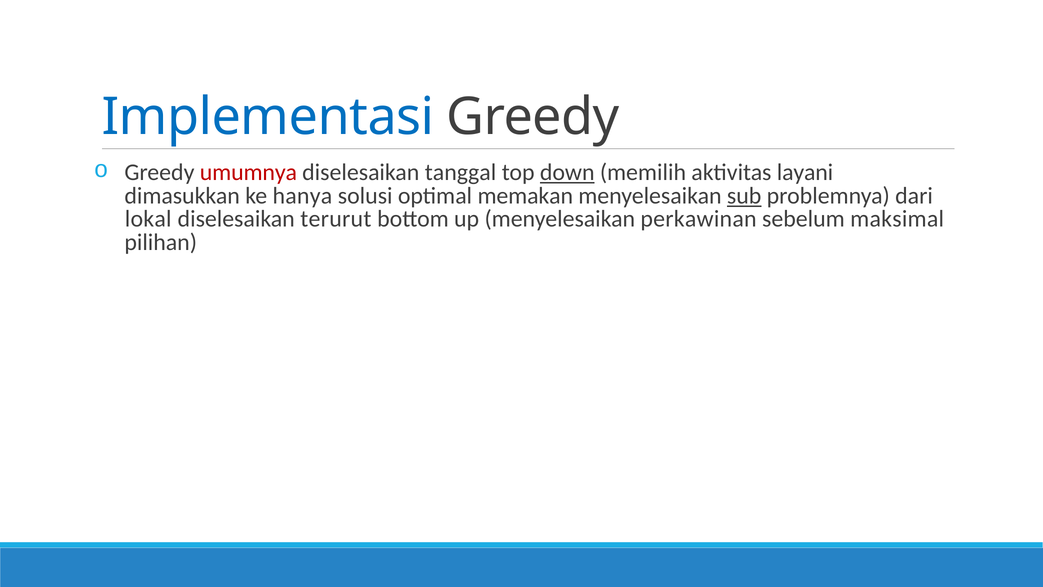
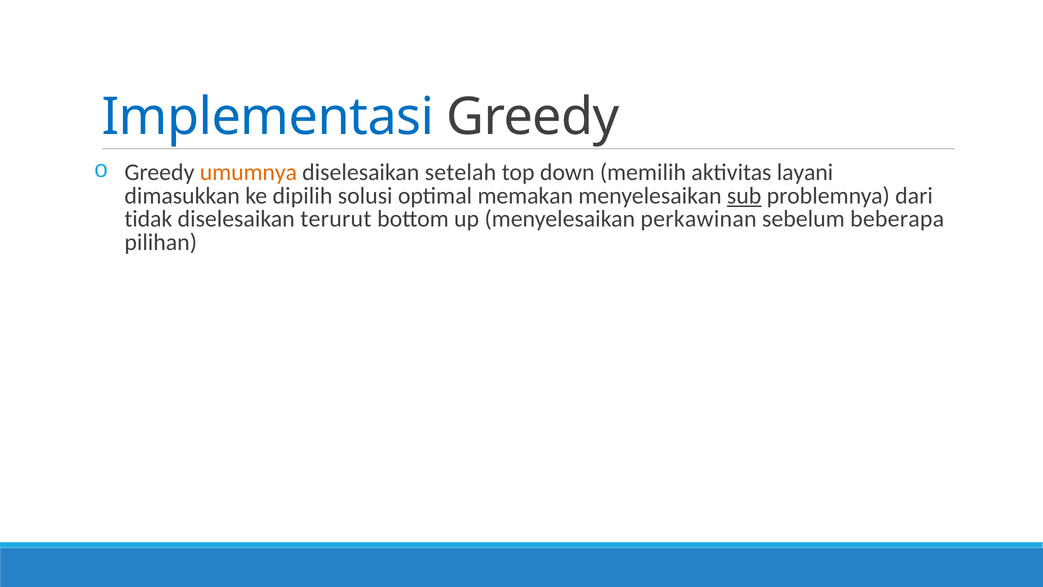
umumnya colour: red -> orange
tanggal: tanggal -> setelah
down underline: present -> none
hanya: hanya -> dipilih
lokal: lokal -> tidak
maksimal: maksimal -> beberapa
